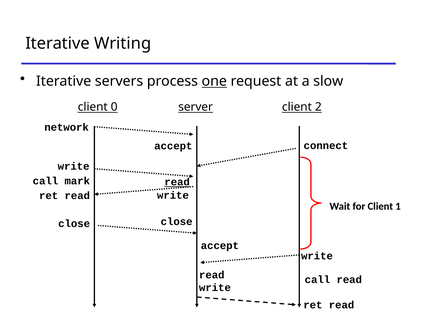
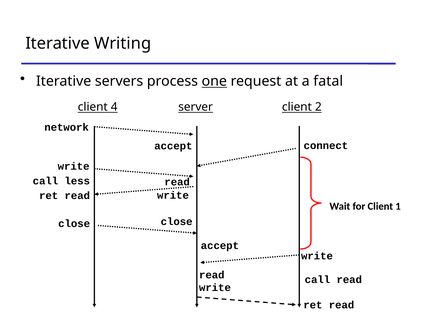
slow: slow -> fatal
0: 0 -> 4
mark: mark -> less
read at (177, 182) underline: present -> none
